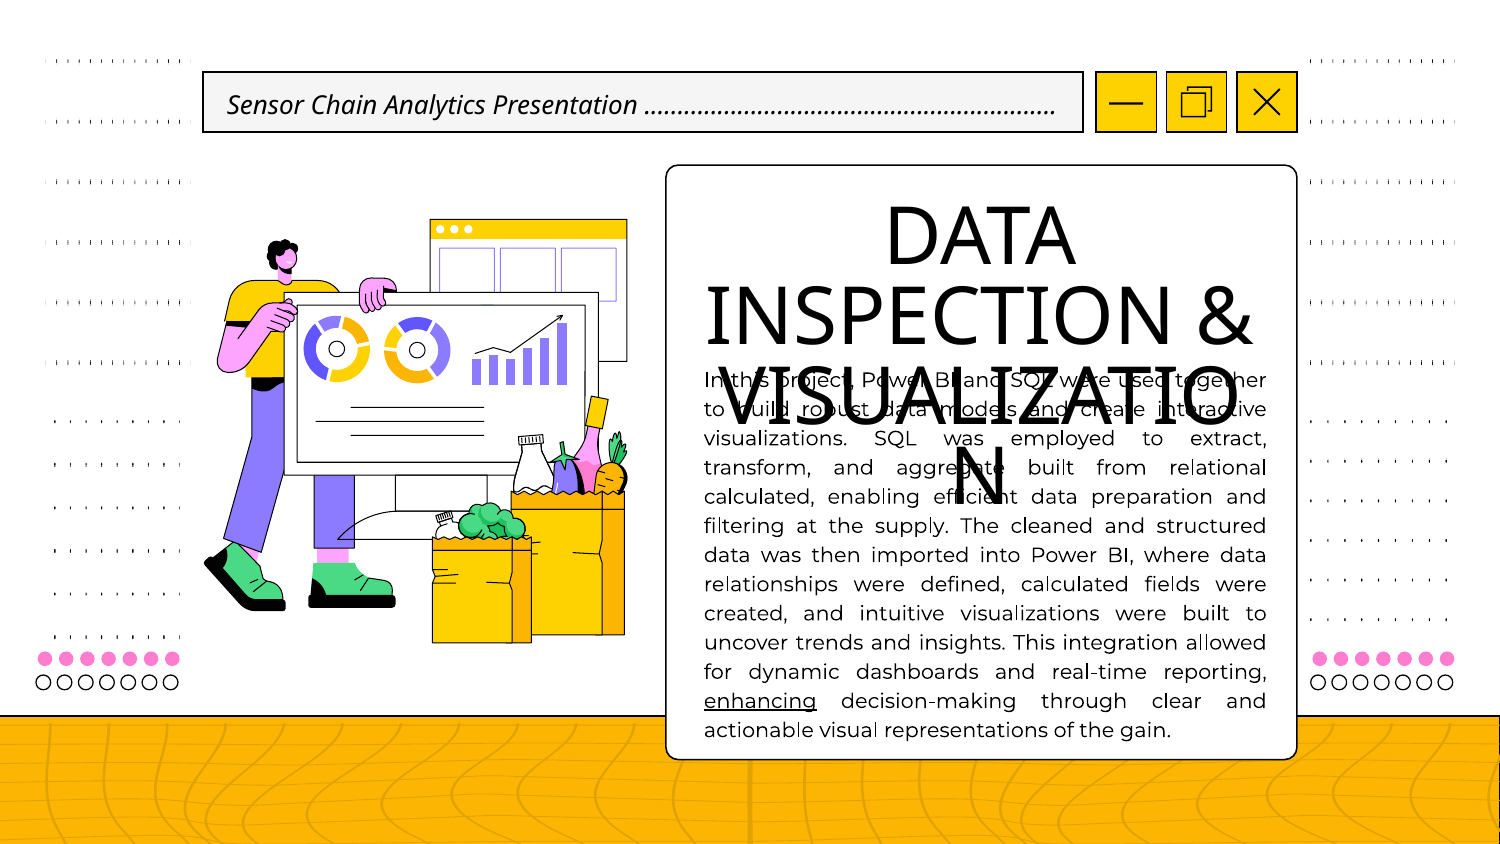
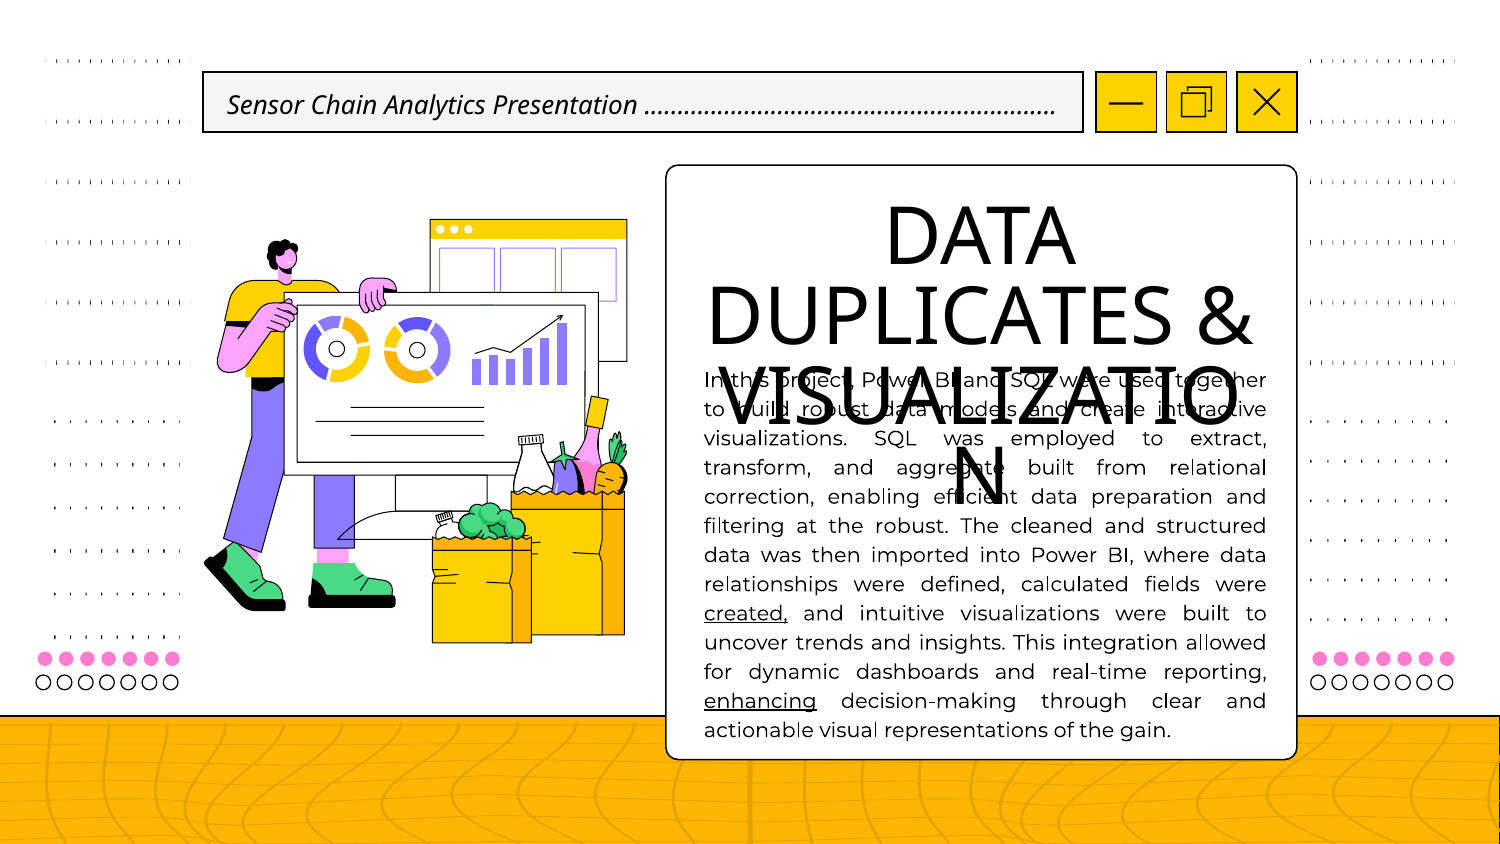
INSPECTION: INSPECTION -> DUPLICATES
calculated at (759, 497): calculated -> correction
the supply: supply -> robust
created underline: none -> present
